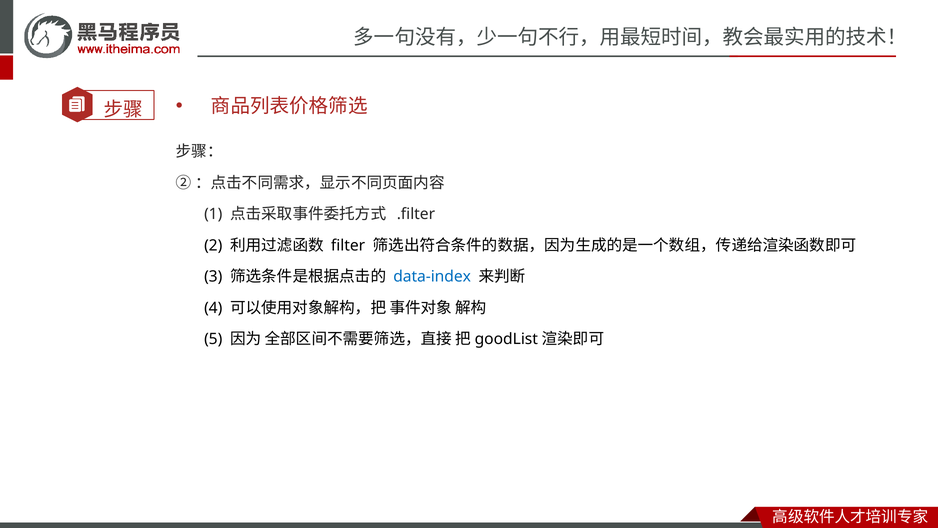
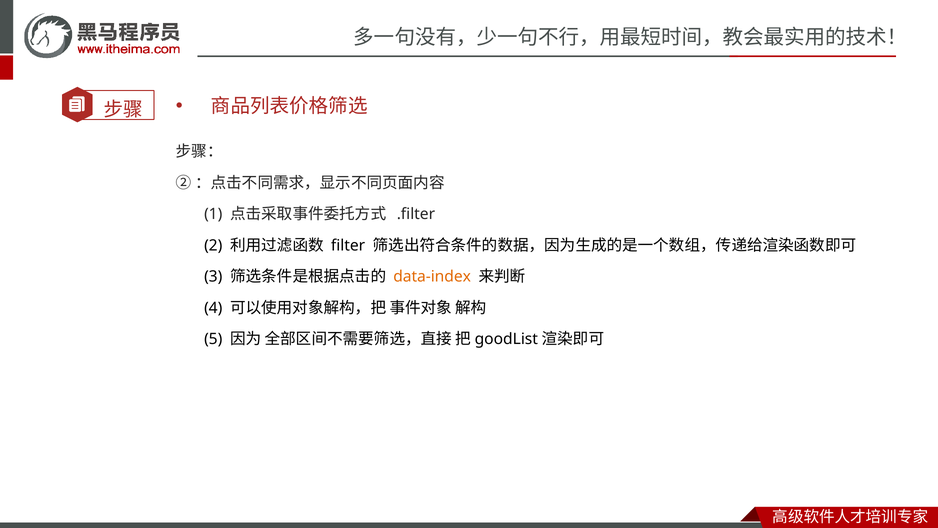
data-index colour: blue -> orange
